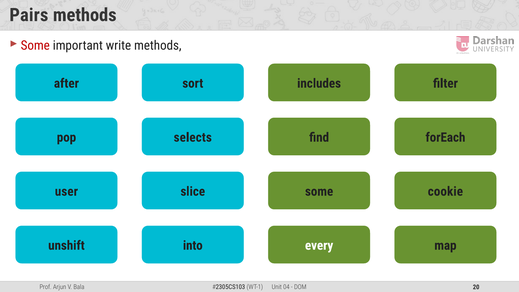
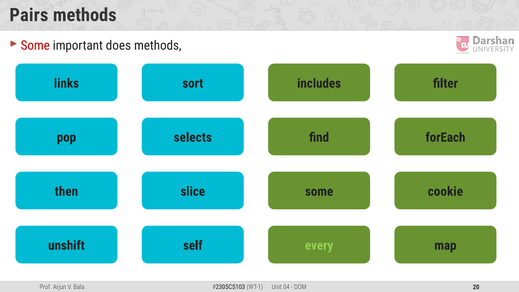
write: write -> does
after: after -> links
user: user -> then
into: into -> self
every colour: white -> light green
